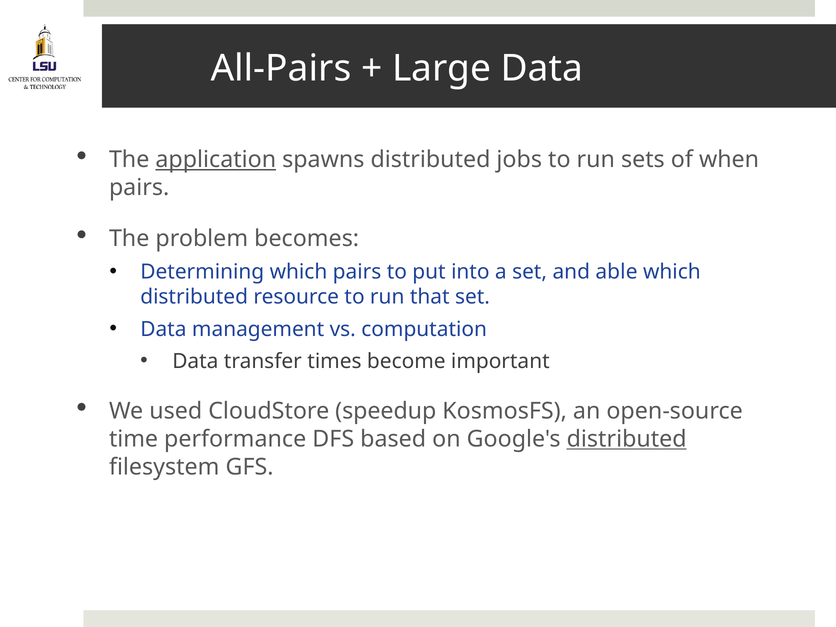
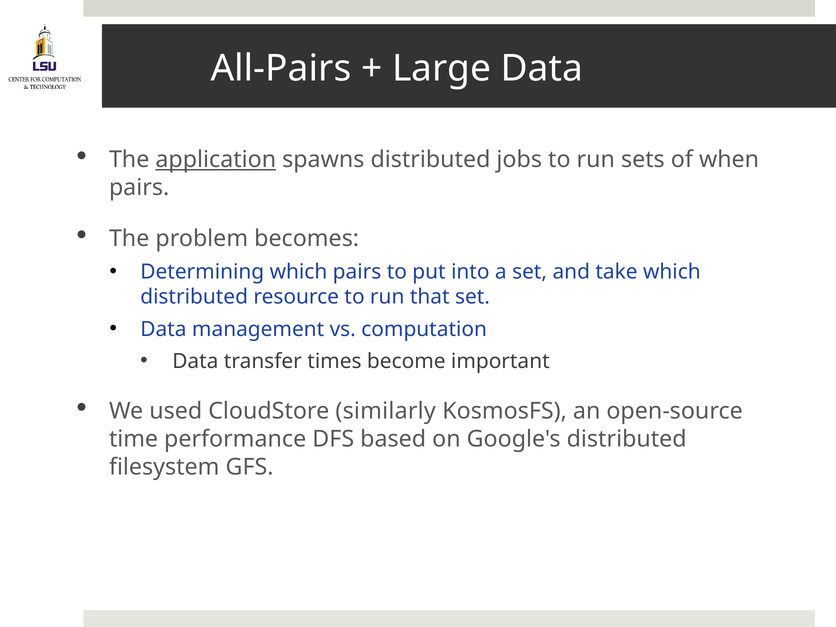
able: able -> take
speedup: speedup -> similarly
distributed at (627, 439) underline: present -> none
